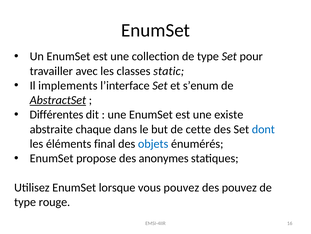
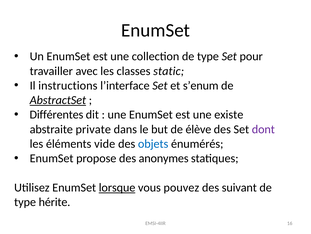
implements: implements -> instructions
chaque: chaque -> private
cette: cette -> élève
dont colour: blue -> purple
final: final -> vide
lorsque underline: none -> present
des pouvez: pouvez -> suivant
rouge: rouge -> hérite
